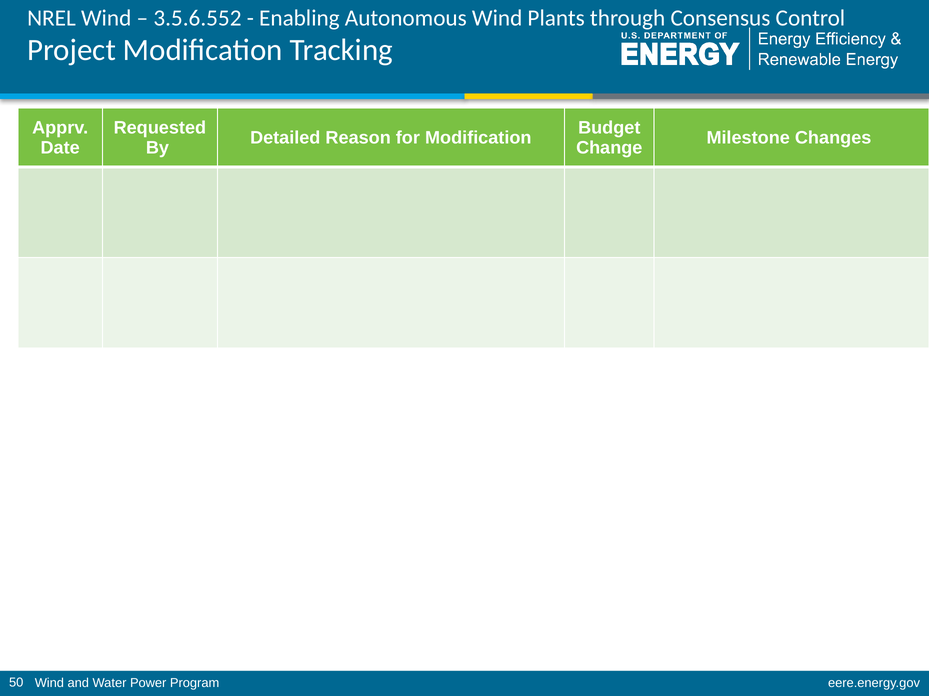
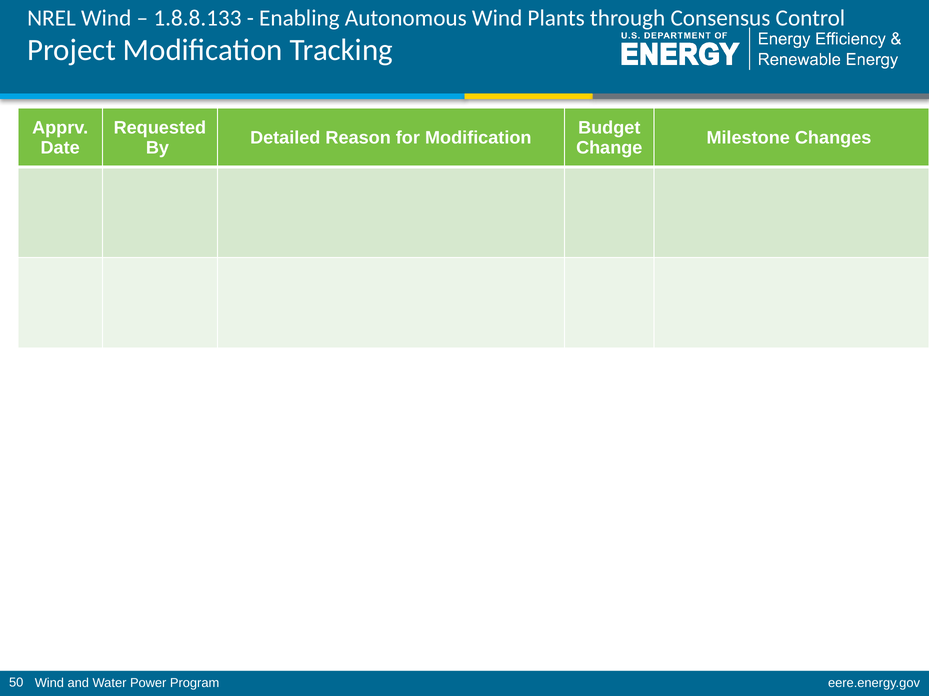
3.5.6.552: 3.5.6.552 -> 1.8.8.133
